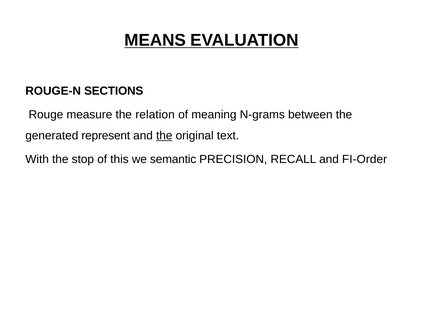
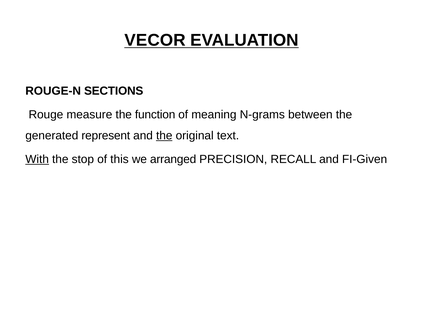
MEANS: MEANS -> VECOR
relation: relation -> function
With underline: none -> present
semantic: semantic -> arranged
FI-Order: FI-Order -> FI-Given
